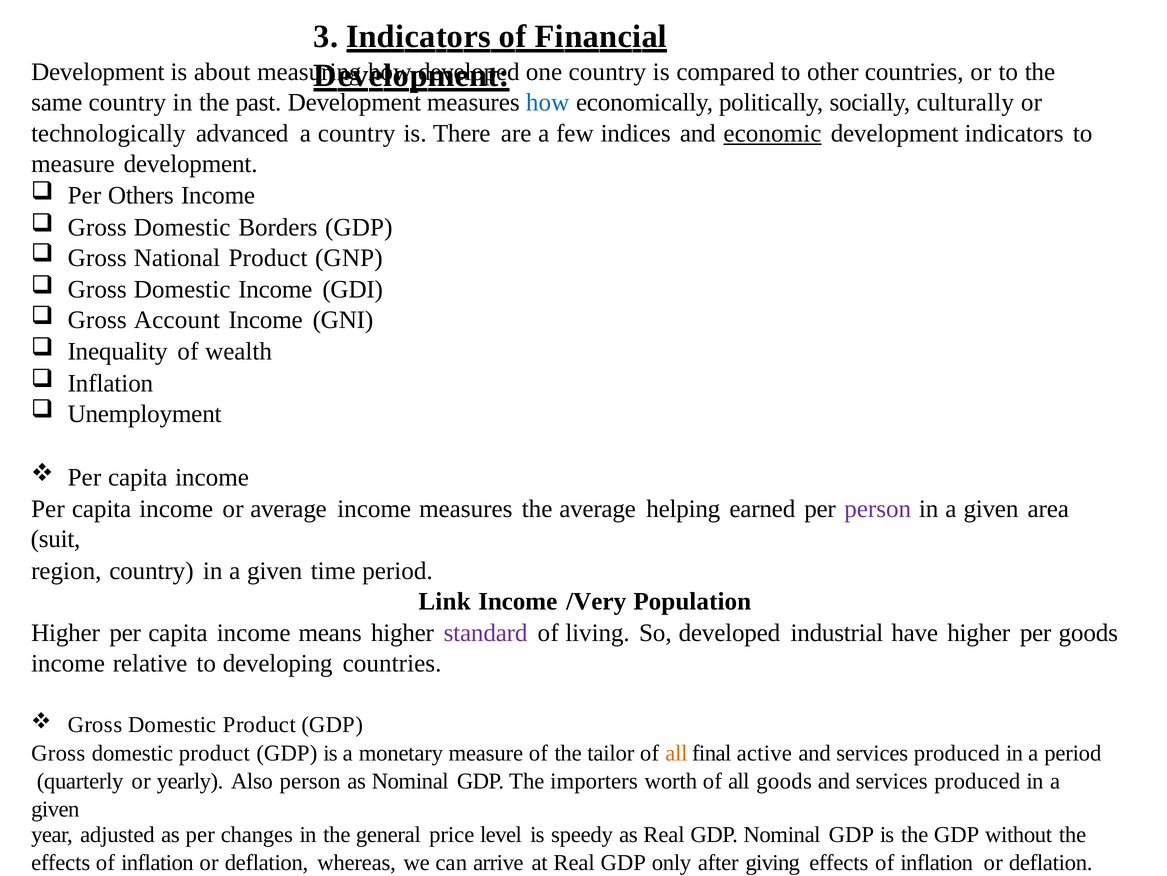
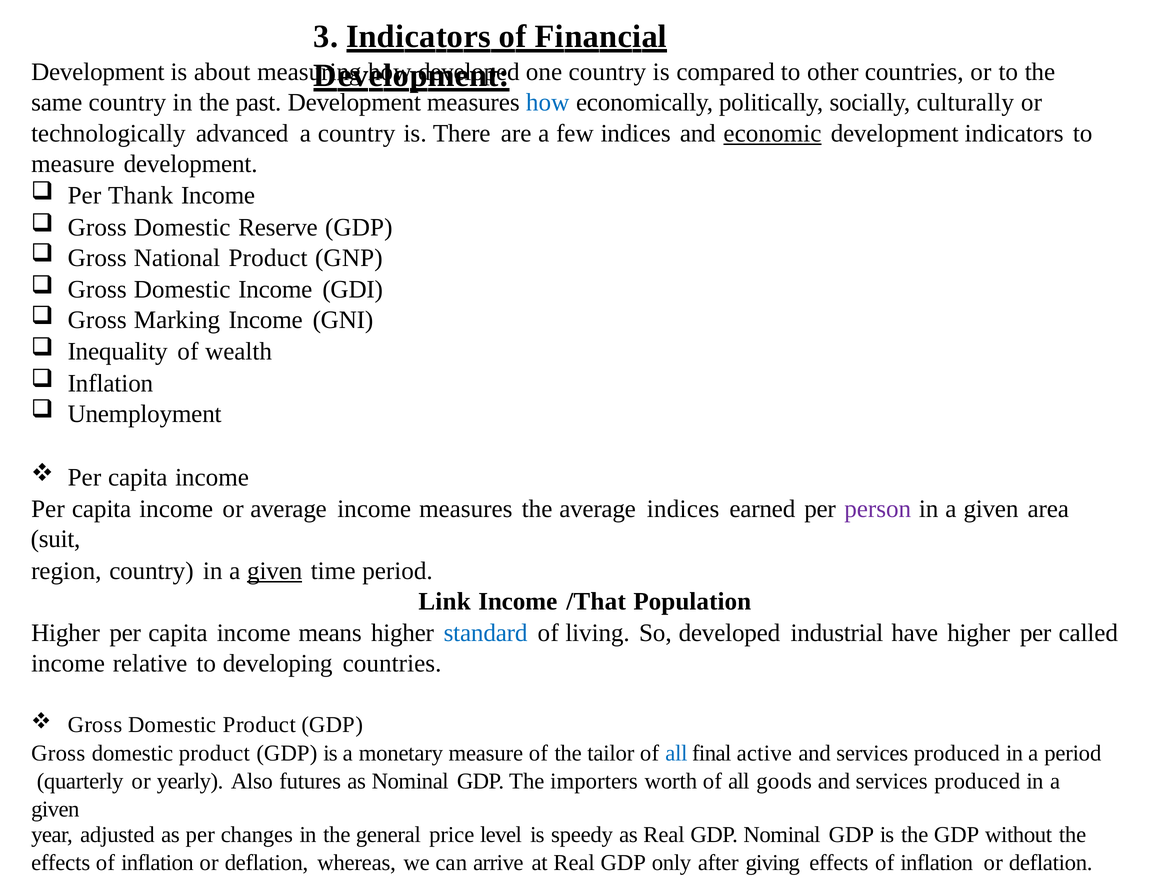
Others: Others -> Thank
Borders: Borders -> Reserve
Account: Account -> Marking
average helping: helping -> indices
given at (275, 570) underline: none -> present
/Very: /Very -> /That
standard colour: purple -> blue
per goods: goods -> called
all at (676, 752) colour: orange -> blue
Also person: person -> futures
